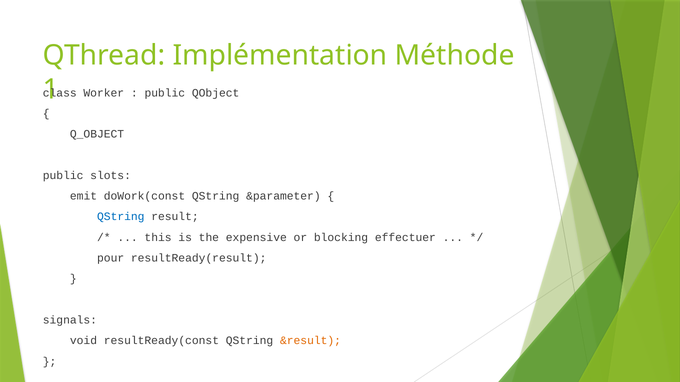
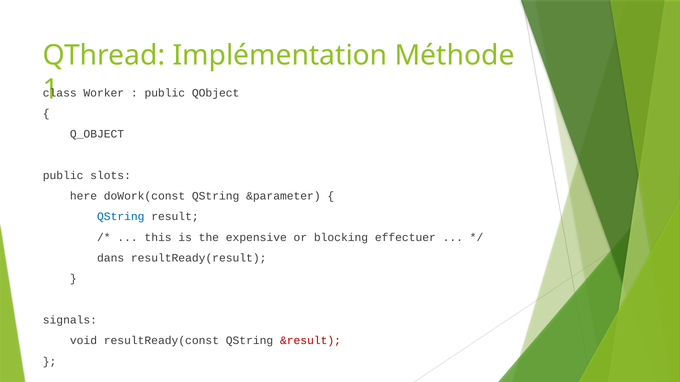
emit: emit -> here
pour: pour -> dans
&result colour: orange -> red
